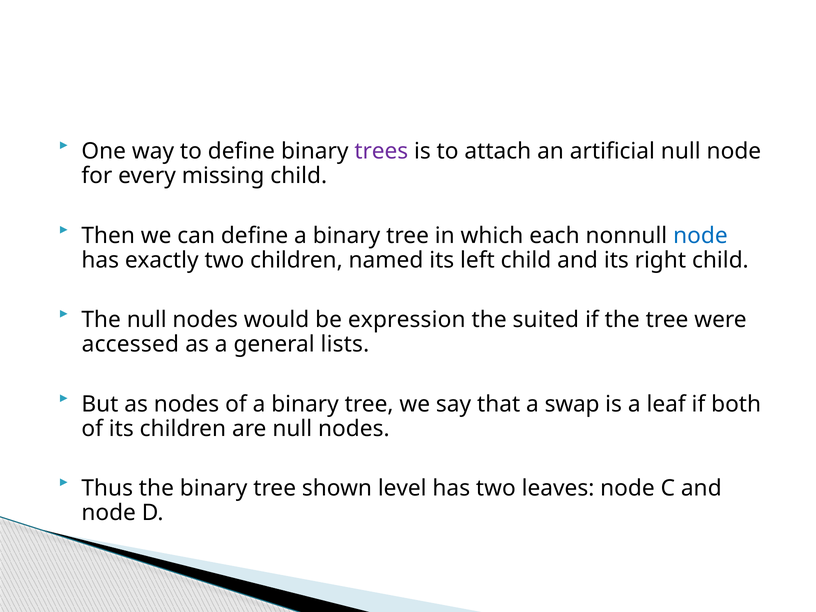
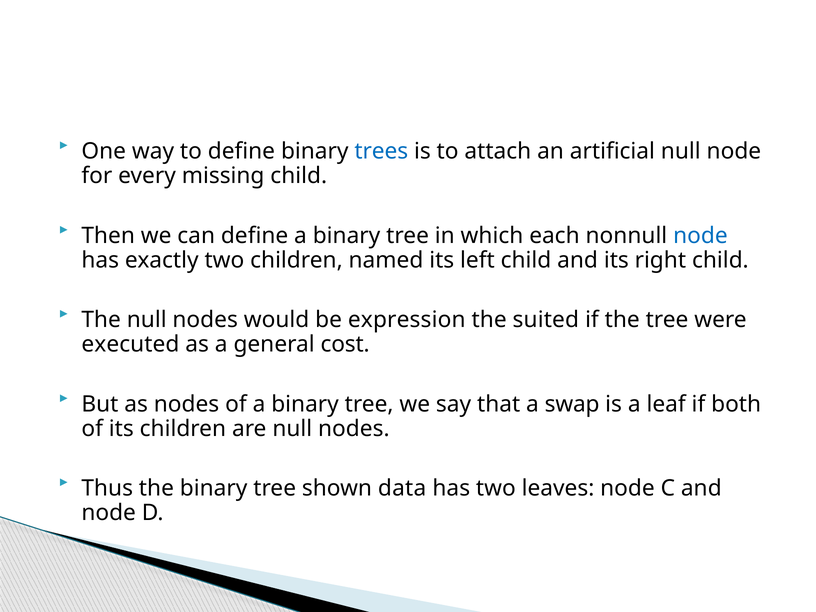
trees colour: purple -> blue
accessed: accessed -> executed
lists: lists -> cost
level: level -> data
